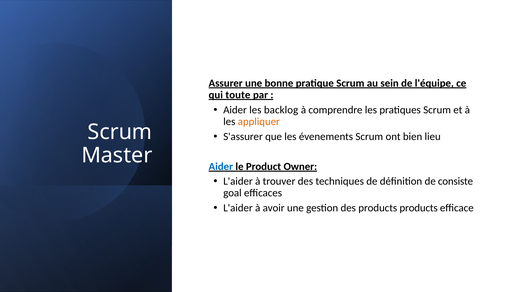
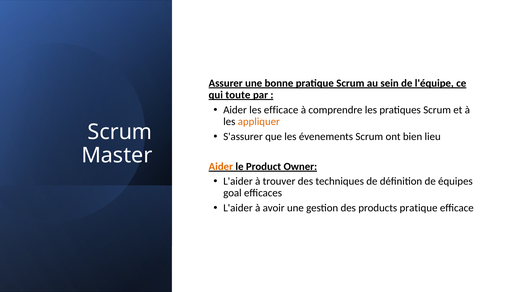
les backlog: backlog -> efficace
Aider at (221, 166) colour: blue -> orange
consiste: consiste -> équipes
products products: products -> pratique
